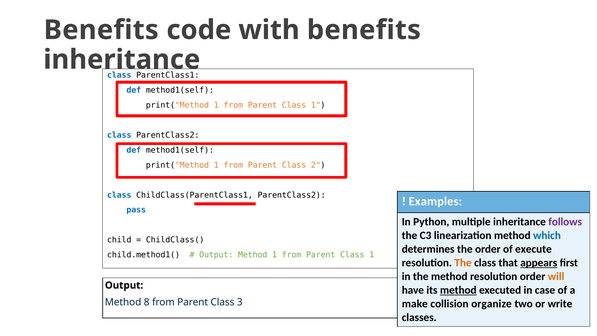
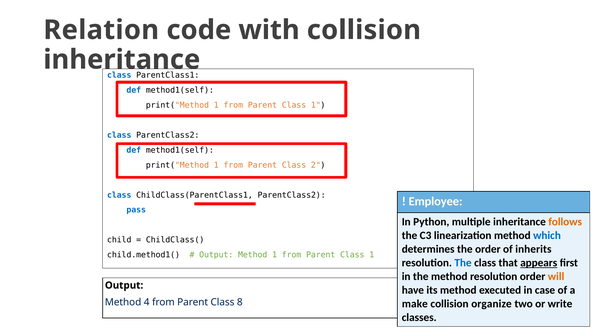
Benefits at (101, 30): Benefits -> Relation
with benefits: benefits -> collision
Examples: Examples -> Employee
follows colour: purple -> orange
execute: execute -> inherits
The at (463, 263) colour: orange -> blue
method at (458, 290) underline: present -> none
8: 8 -> 4
3: 3 -> 8
